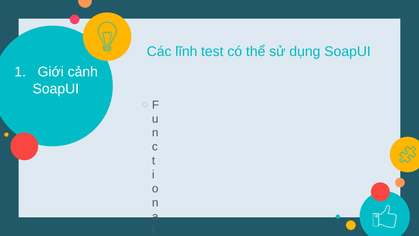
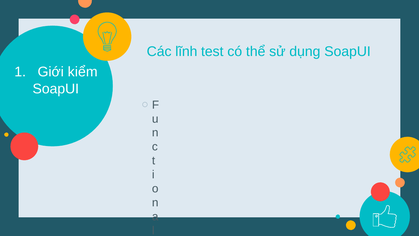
cảnh: cảnh -> kiểm
